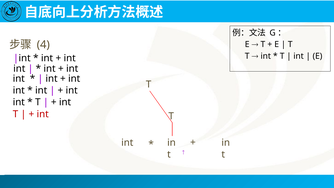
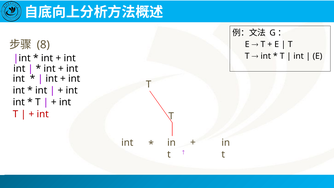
4: 4 -> 8
